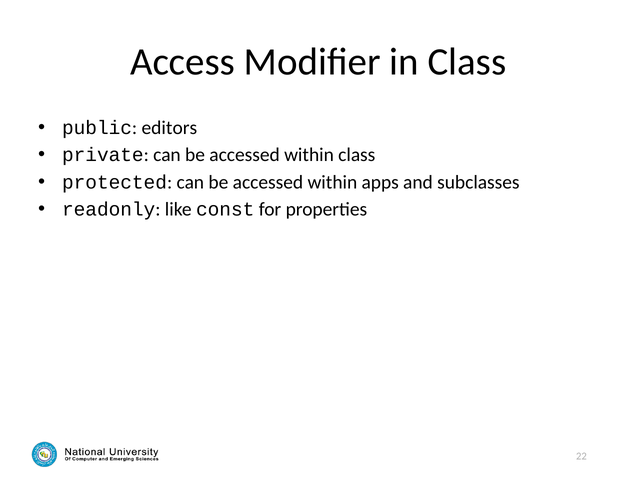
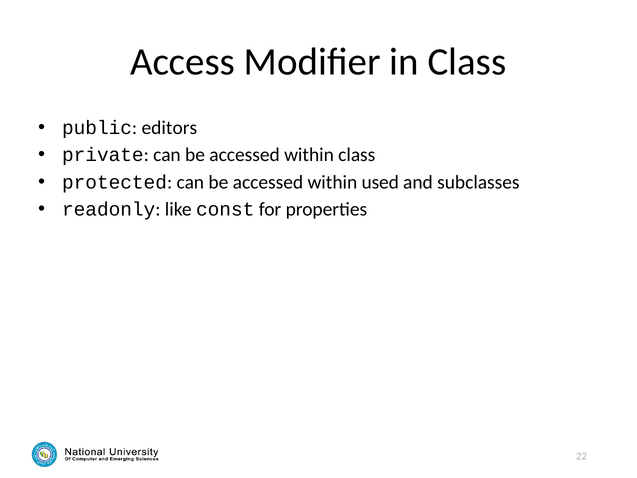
apps: apps -> used
